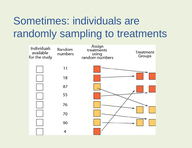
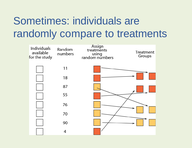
sampling: sampling -> compare
